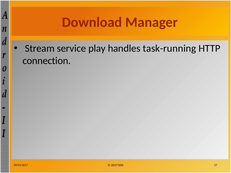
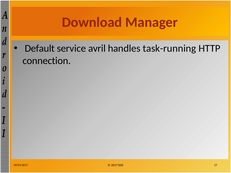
Stream: Stream -> Default
play: play -> avril
